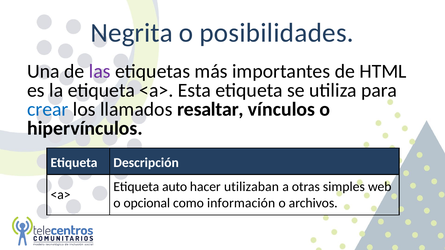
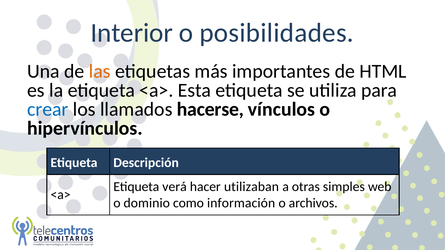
Negrita: Negrita -> Interior
las colour: purple -> orange
resaltar: resaltar -> hacerse
auto: auto -> verá
opcional: opcional -> dominio
